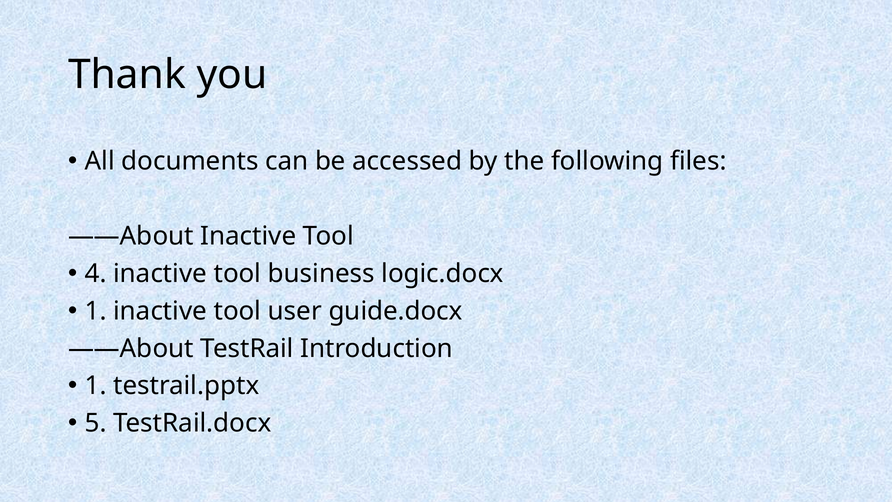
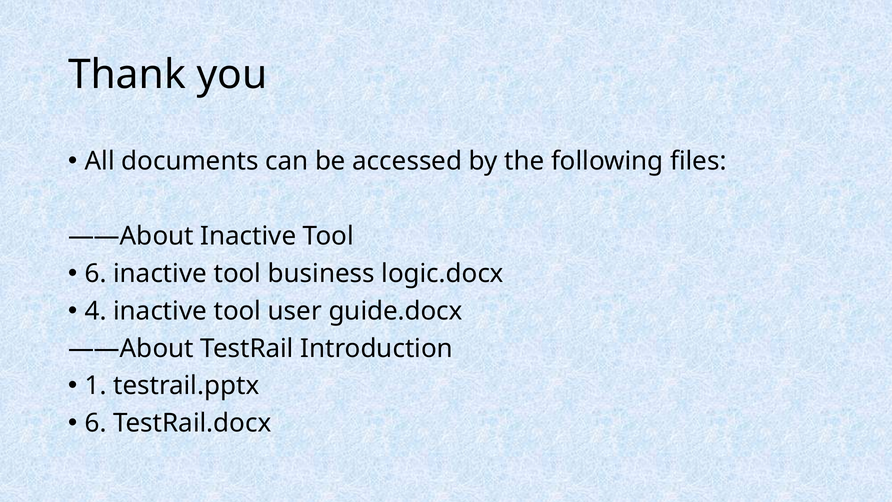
4 at (96, 273): 4 -> 6
1 at (96, 311): 1 -> 4
5 at (96, 423): 5 -> 6
